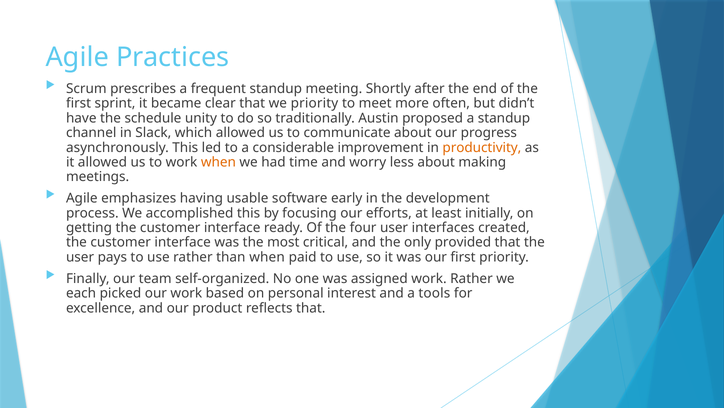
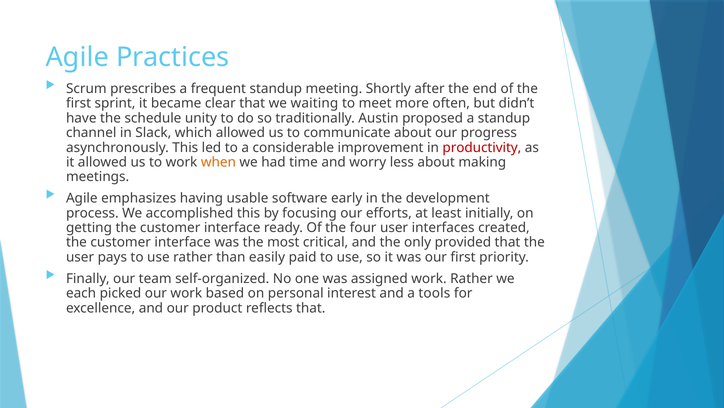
we priority: priority -> waiting
productivity colour: orange -> red
than when: when -> easily
